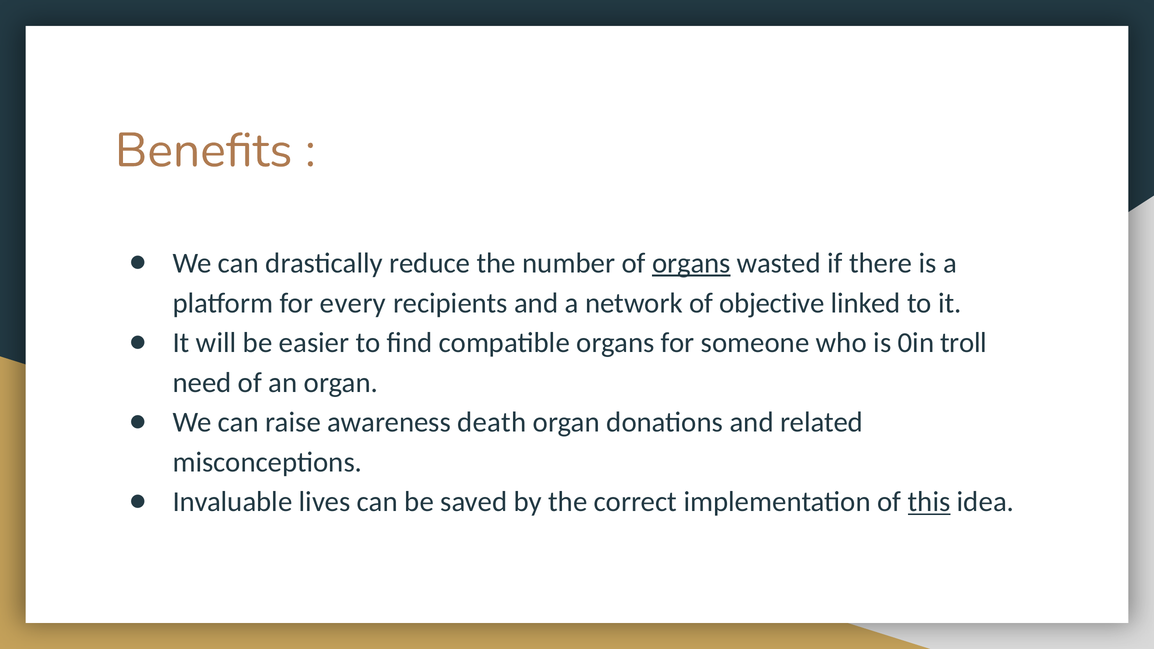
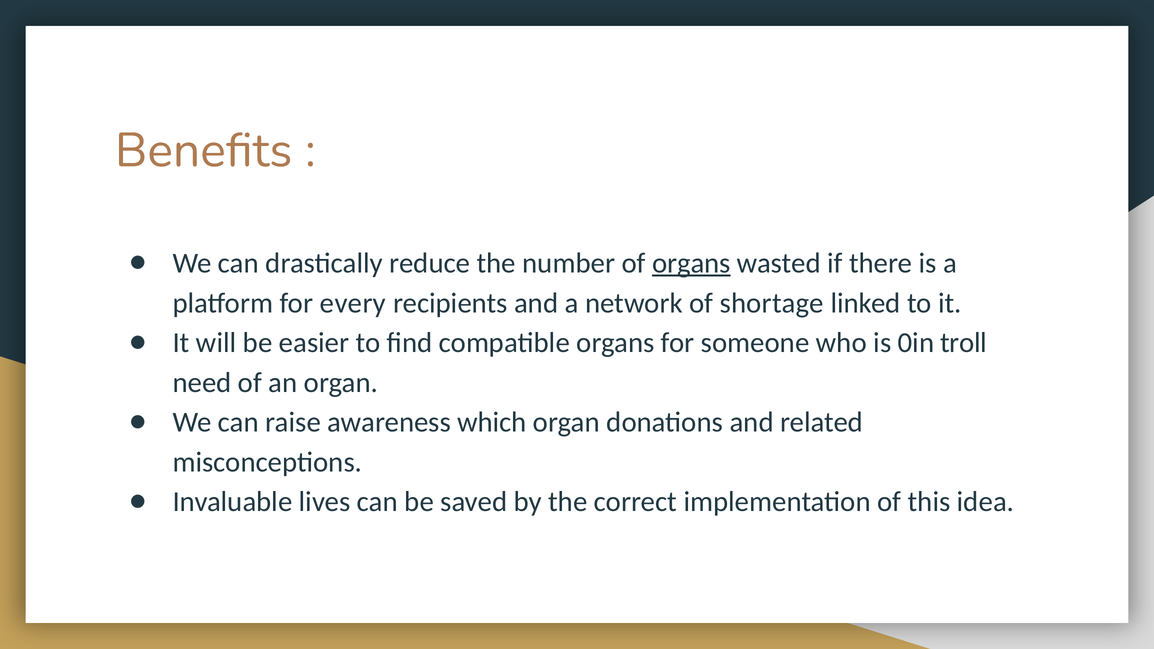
objective: objective -> shortage
death: death -> which
this underline: present -> none
